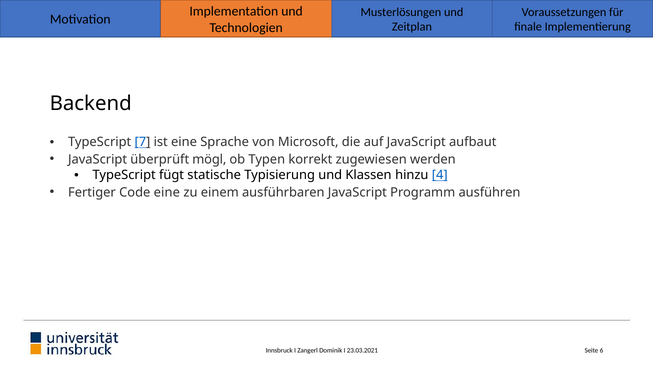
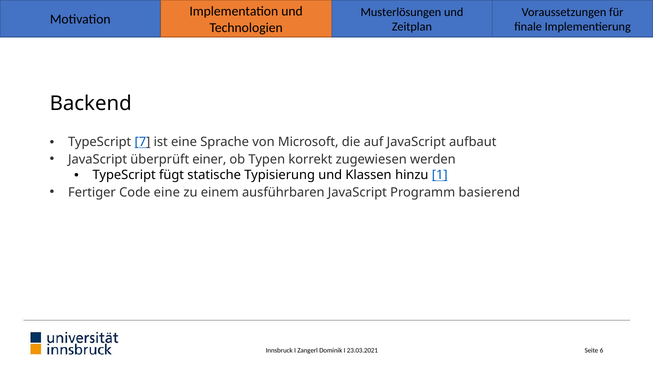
mögl: mögl -> einer
4: 4 -> 1
ausführen: ausführen -> basierend
